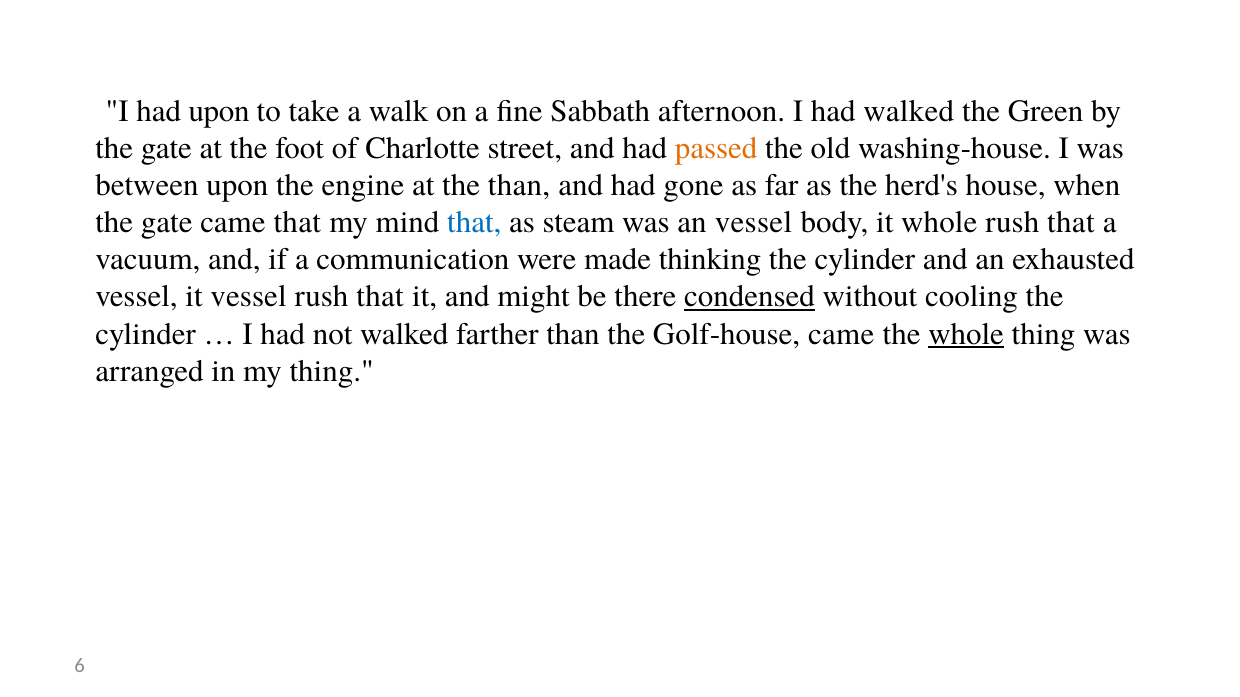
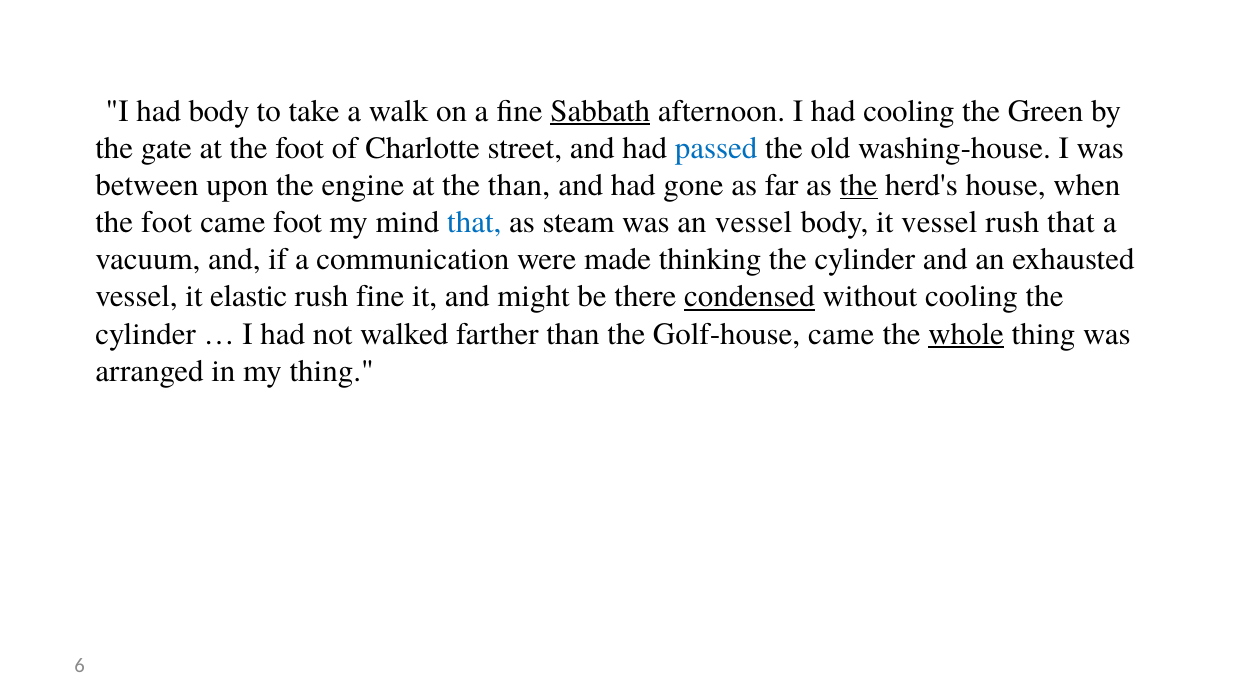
had upon: upon -> body
Sabbath underline: none -> present
had walked: walked -> cooling
passed colour: orange -> blue
the at (859, 185) underline: none -> present
gate at (167, 222): gate -> foot
came that: that -> foot
it whole: whole -> vessel
it vessel: vessel -> elastic
that at (380, 297): that -> fine
